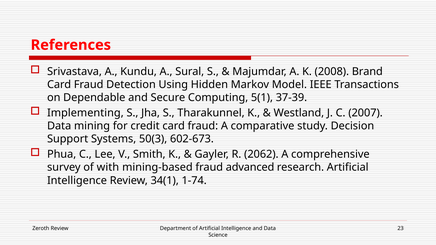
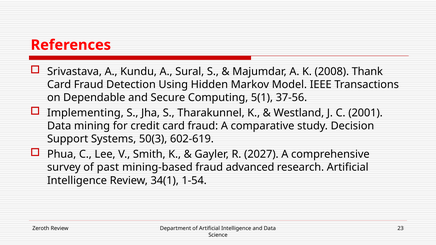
Brand: Brand -> Thank
37-39: 37-39 -> 37-56
2007: 2007 -> 2001
602-673: 602-673 -> 602-619
2062: 2062 -> 2027
with: with -> past
1-74: 1-74 -> 1-54
